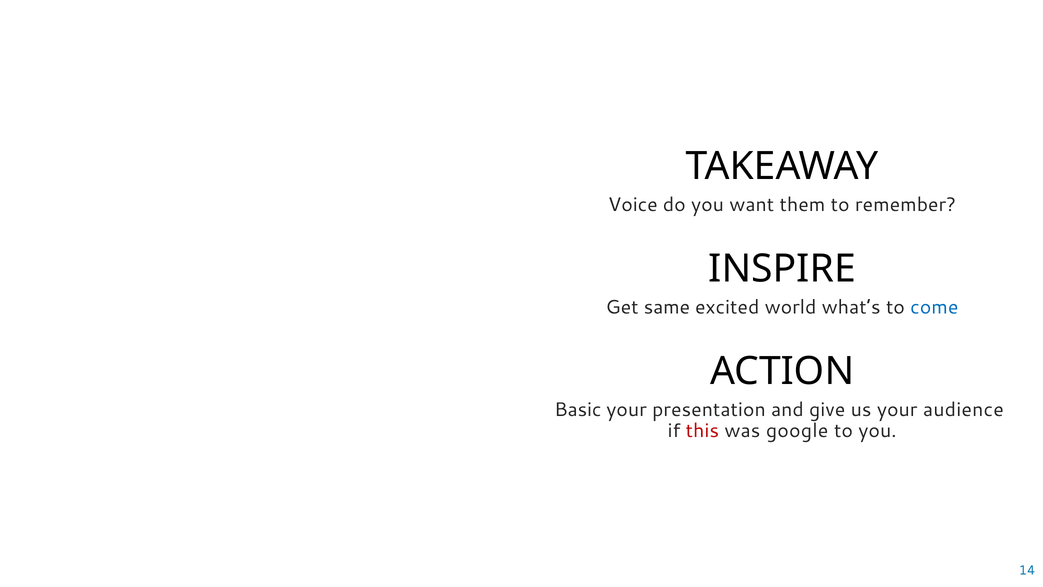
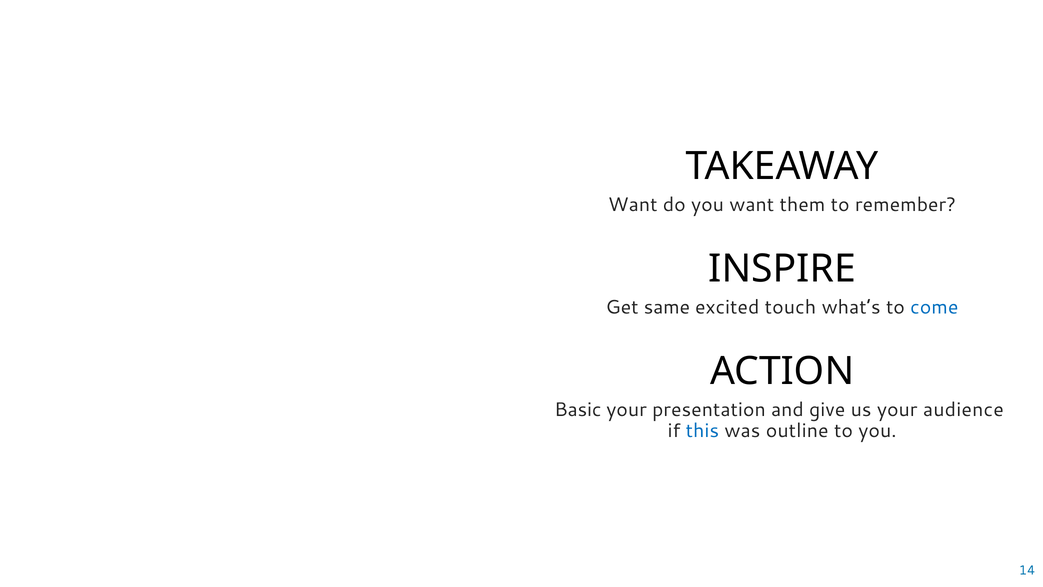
Voice at (633, 205): Voice -> Want
world: world -> touch
this colour: red -> blue
google: google -> outline
